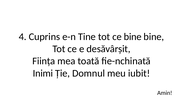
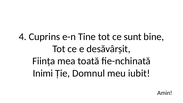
ce bine: bine -> sunt
